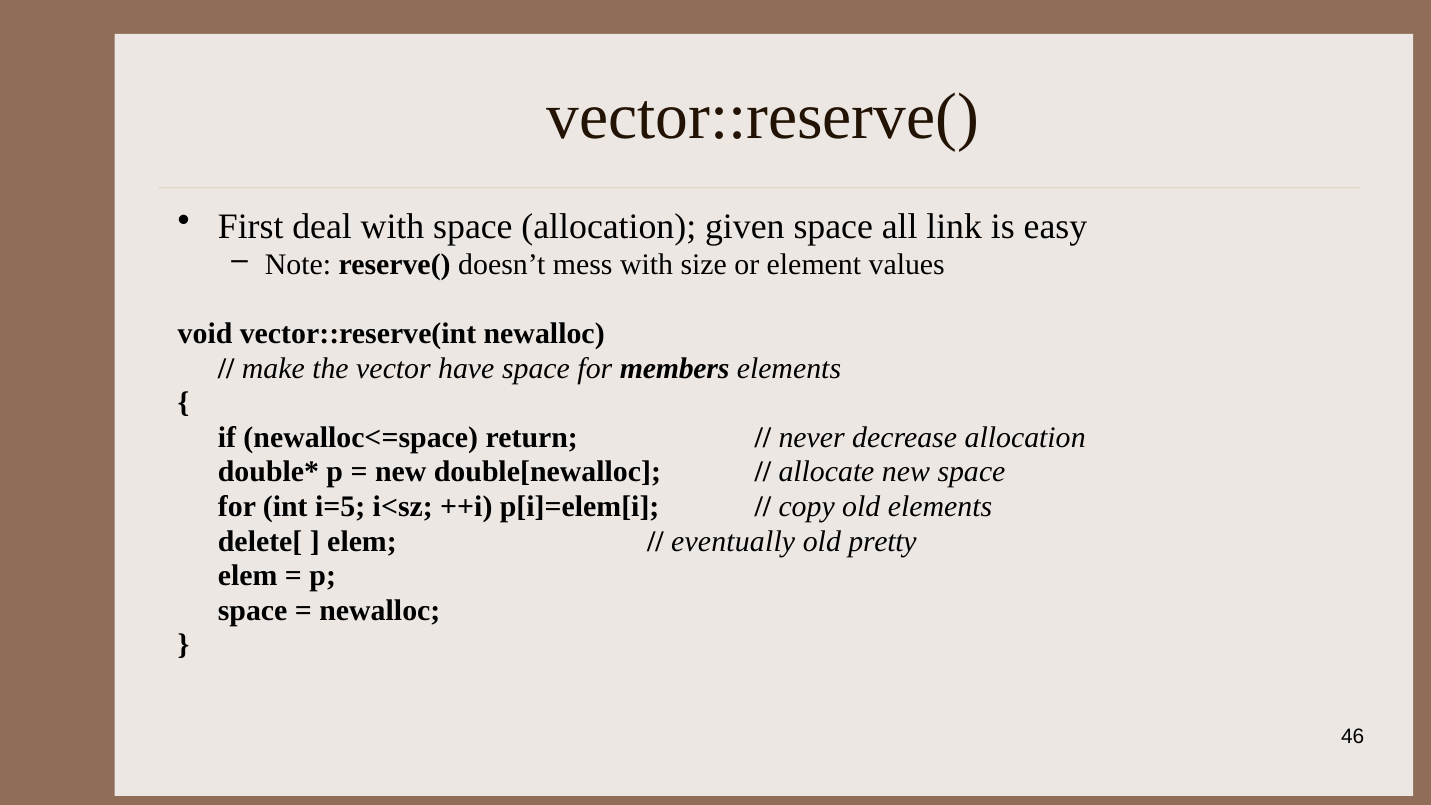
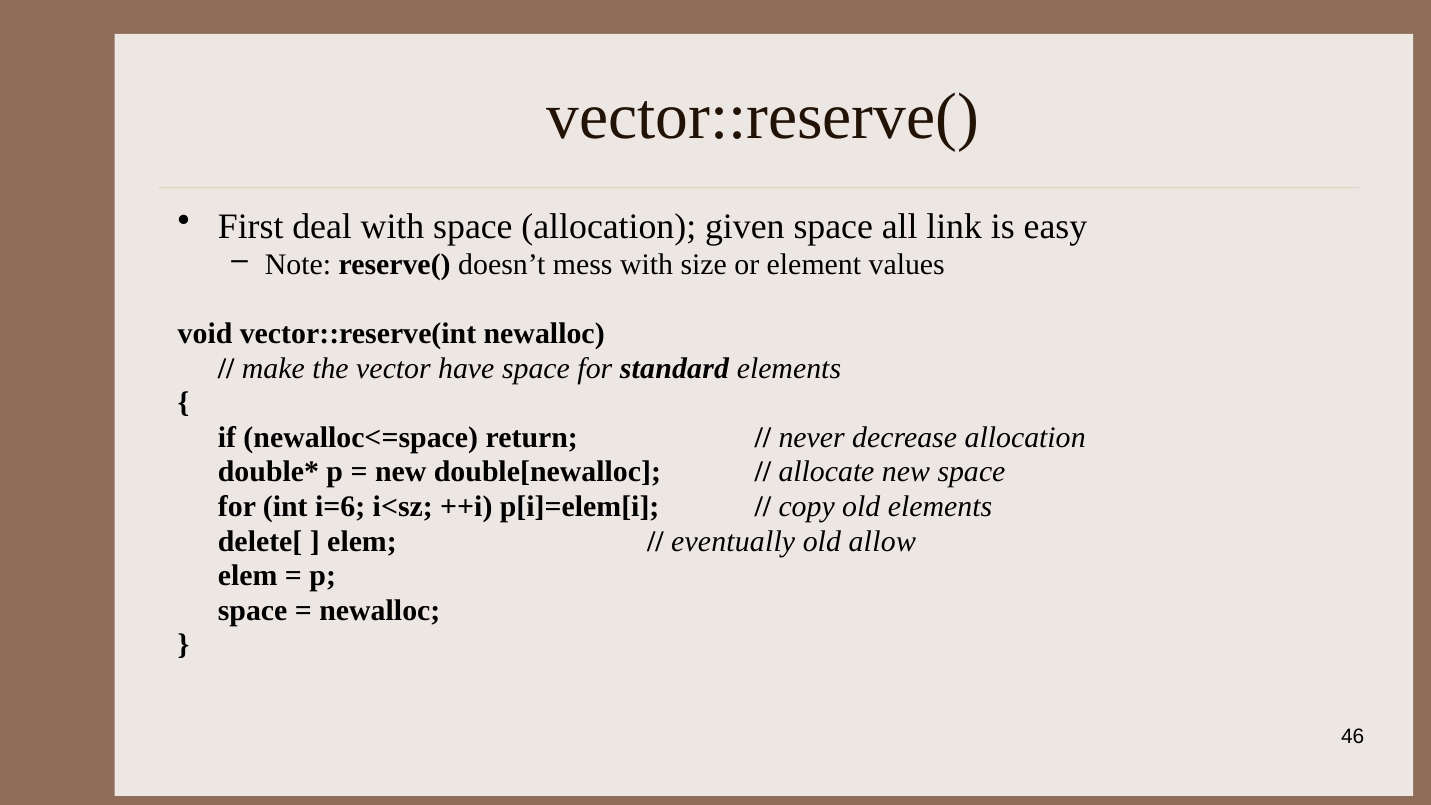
members: members -> standard
i=5: i=5 -> i=6
pretty: pretty -> allow
